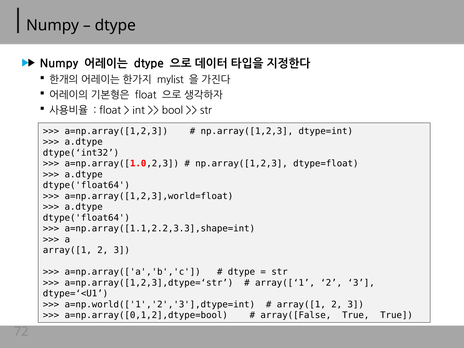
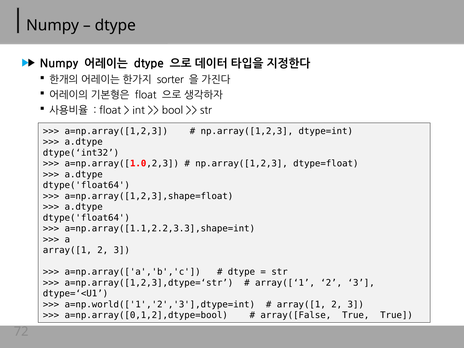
mylist: mylist -> sorter
a=np.array([1,2,3],world=float: a=np.array([1,2,3],world=float -> a=np.array([1,2,3],shape=float
